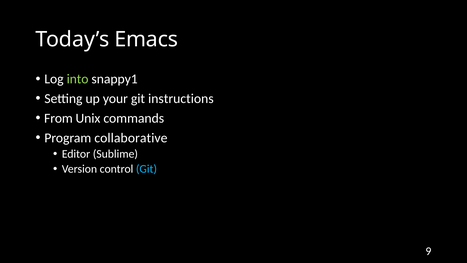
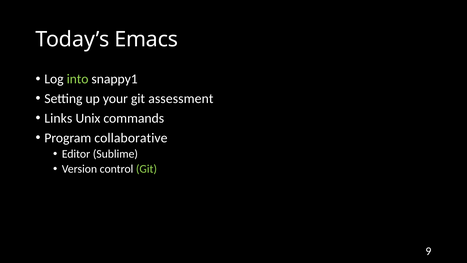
instructions: instructions -> assessment
From: From -> Links
Git at (146, 169) colour: light blue -> light green
